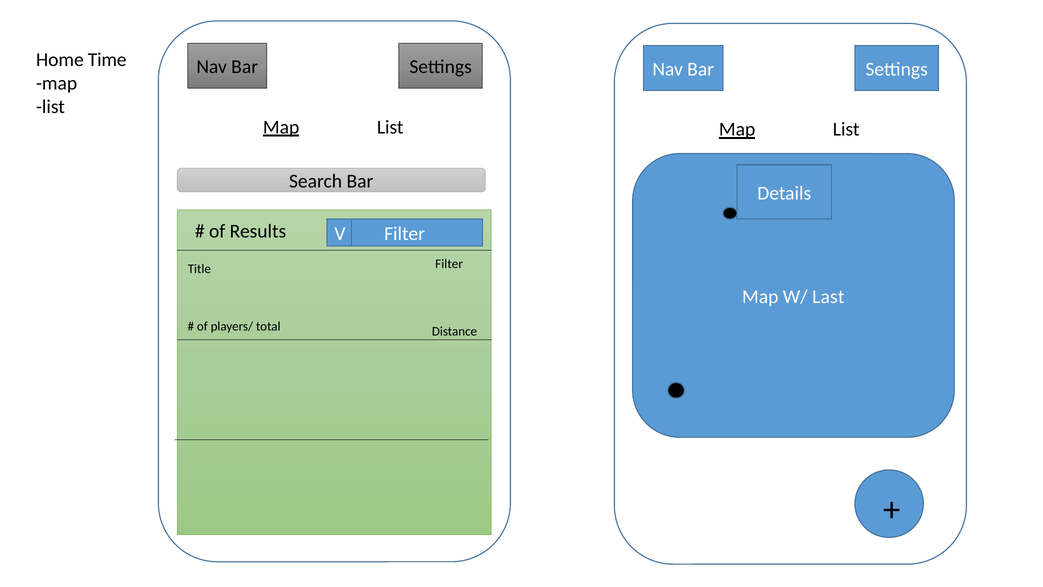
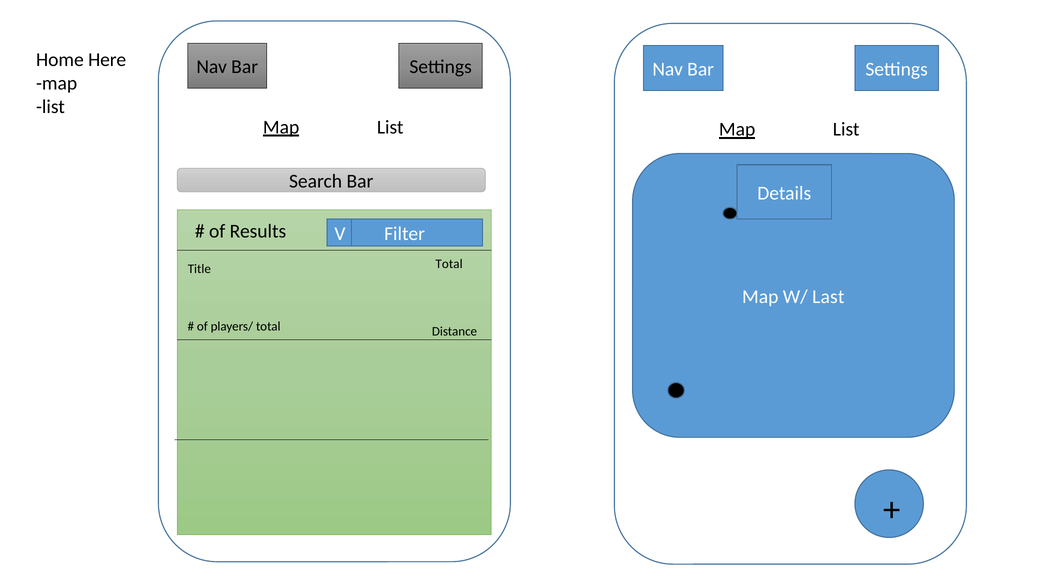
Time: Time -> Here
Filter at (449, 264): Filter -> Total
